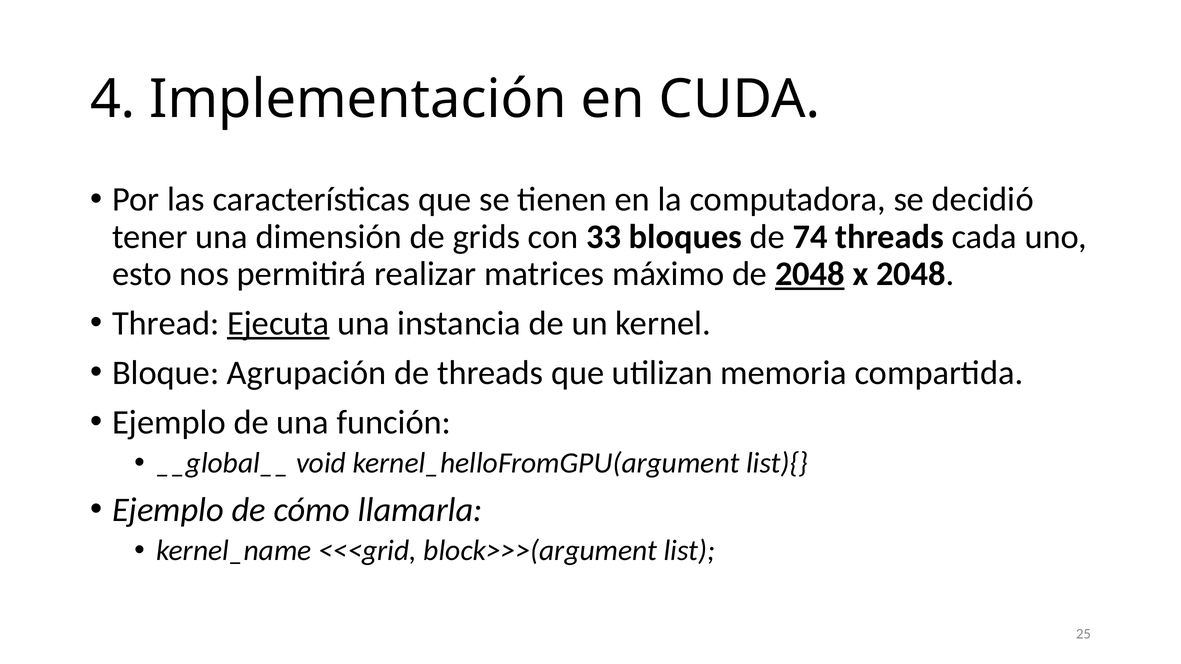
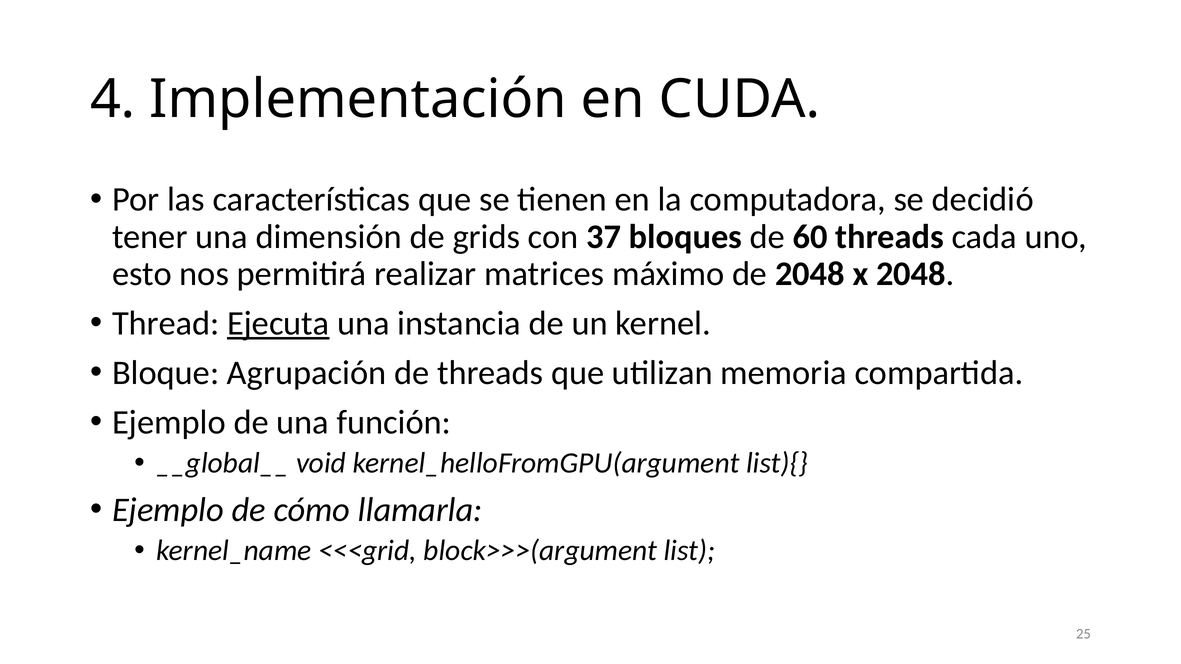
33: 33 -> 37
74: 74 -> 60
2048 at (810, 274) underline: present -> none
